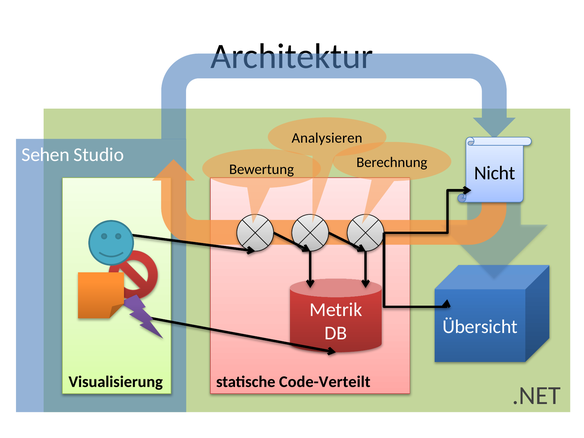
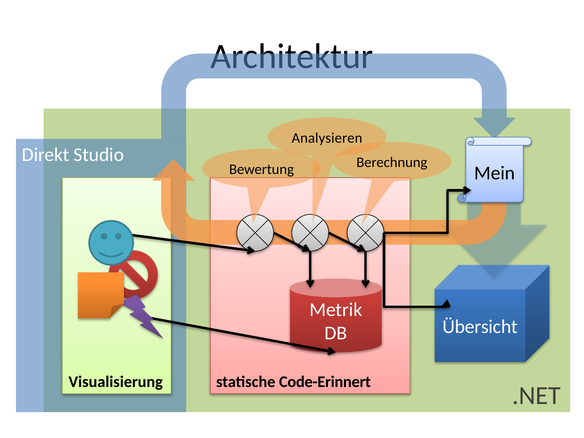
Sehen: Sehen -> Direkt
Nicht: Nicht -> Mein
Code-Verteilt: Code-Verteilt -> Code-Erinnert
